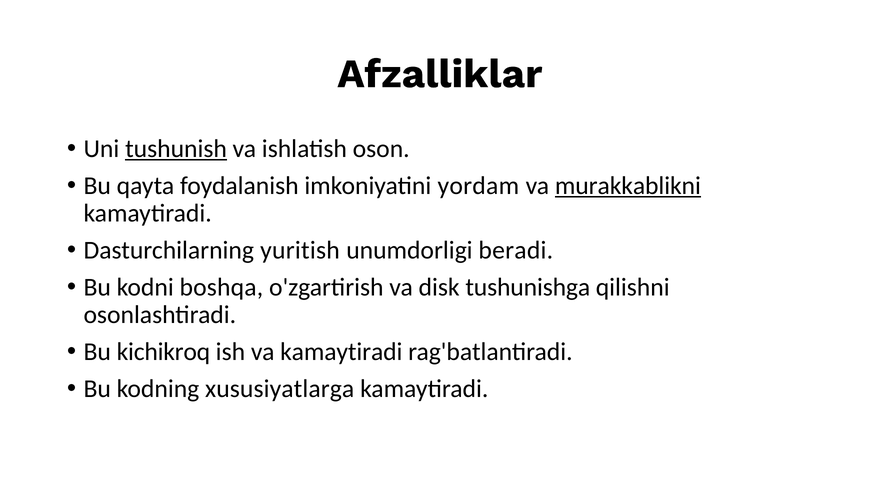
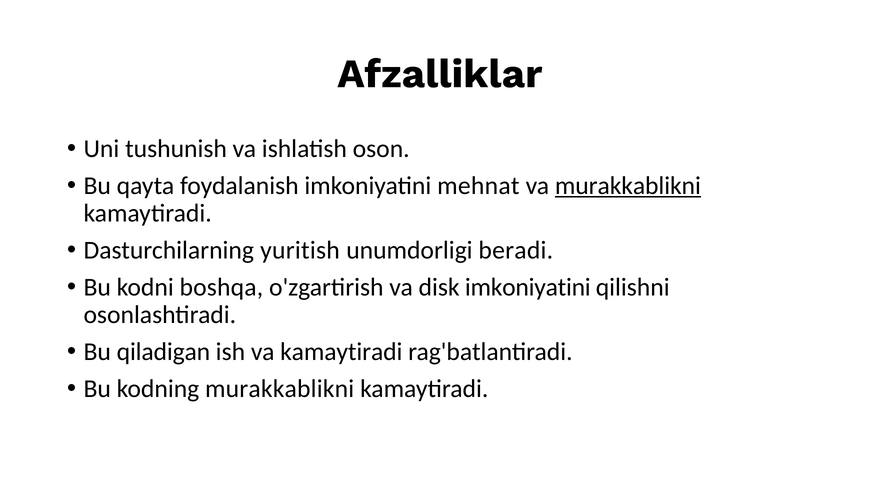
tushunish underline: present -> none
yordam: yordam -> mehnat
disk tushunishga: tushunishga -> imkoniyatini
kichikroq: kichikroq -> qiladigan
kodning xususiyatlarga: xususiyatlarga -> murakkablikni
